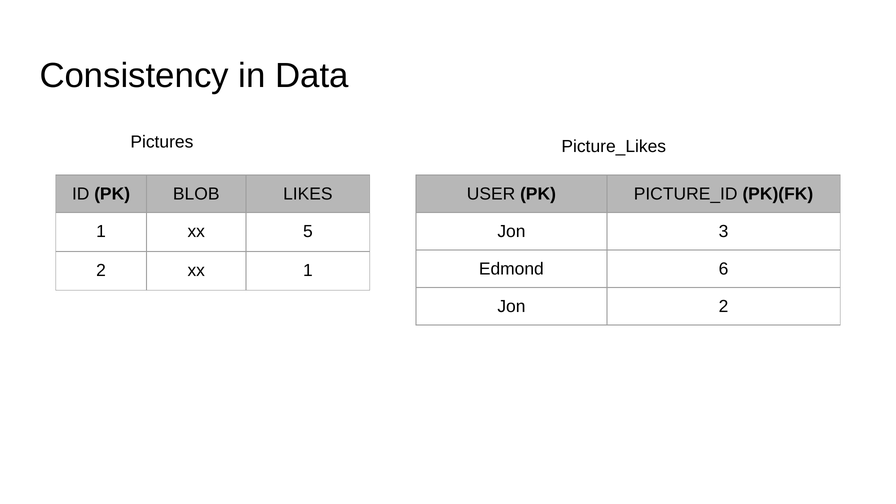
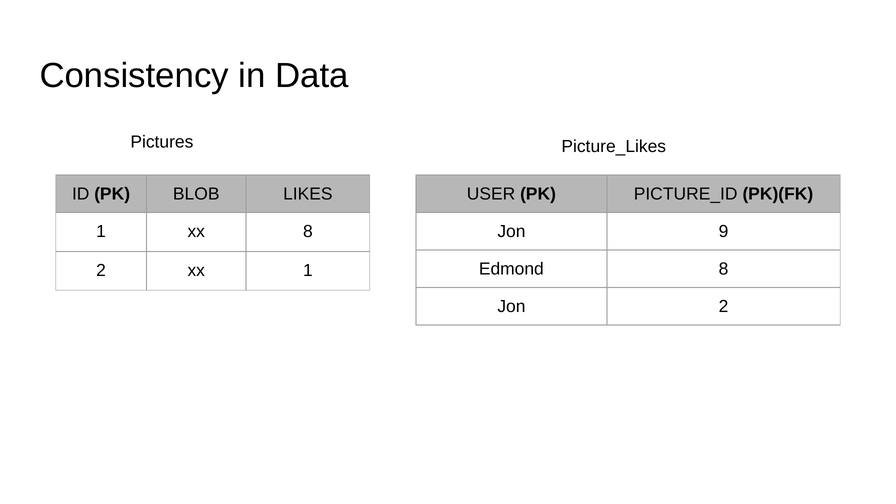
xx 5: 5 -> 8
3: 3 -> 9
Edmond 6: 6 -> 8
